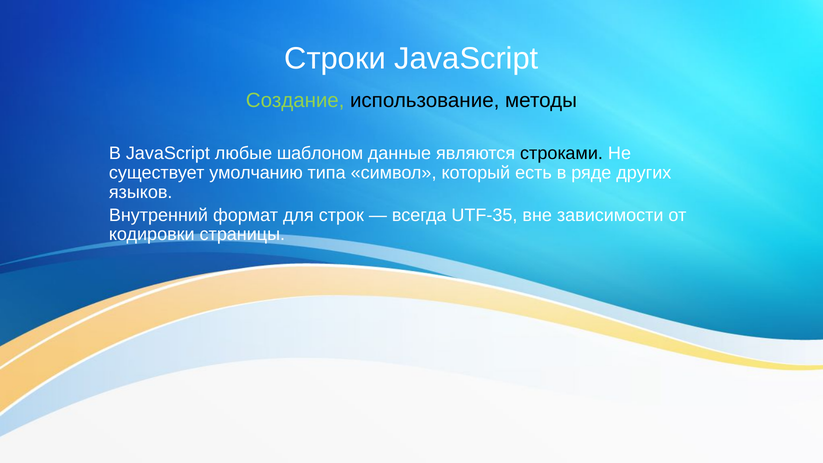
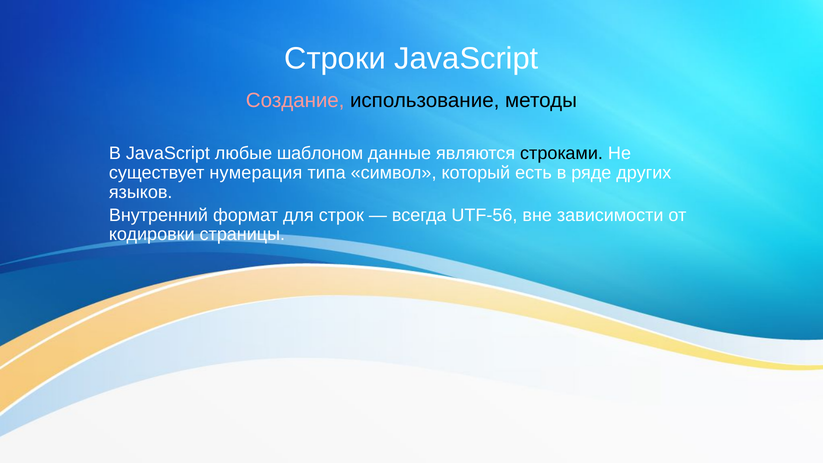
Создание colour: light green -> pink
умолчанию: умолчанию -> нумерация
UTF-35: UTF-35 -> UTF-56
